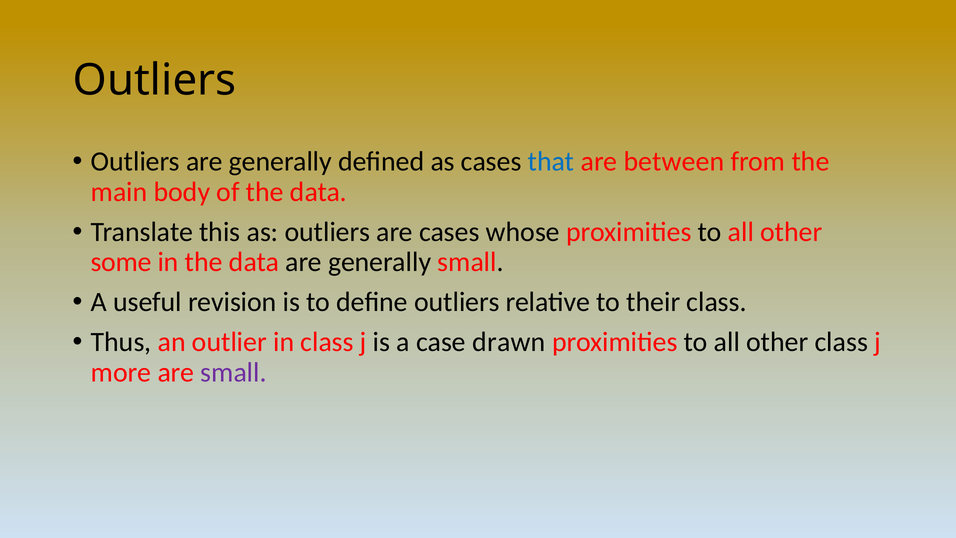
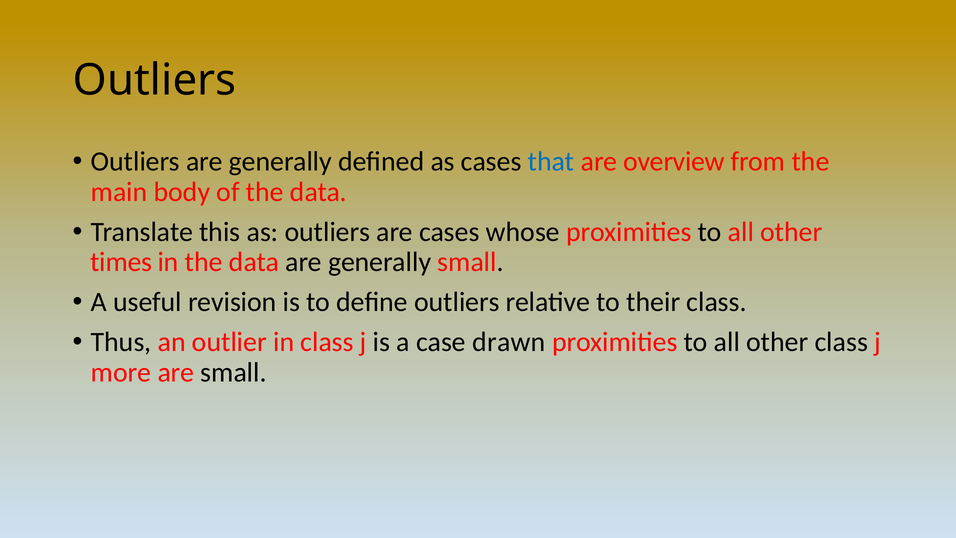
between: between -> overview
some: some -> times
small at (234, 372) colour: purple -> black
